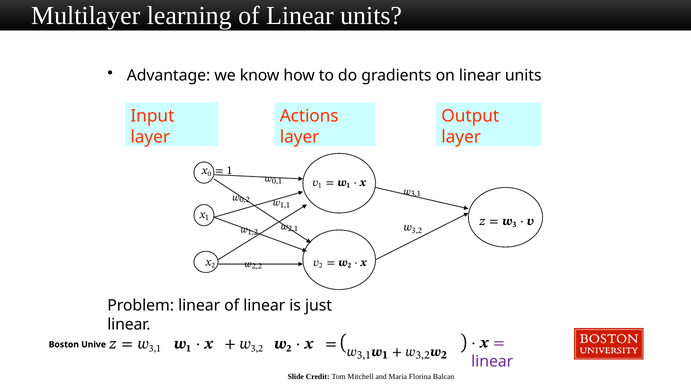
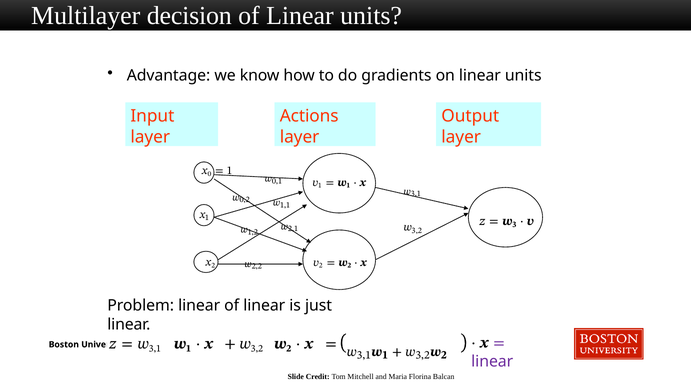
learning: learning -> decision
